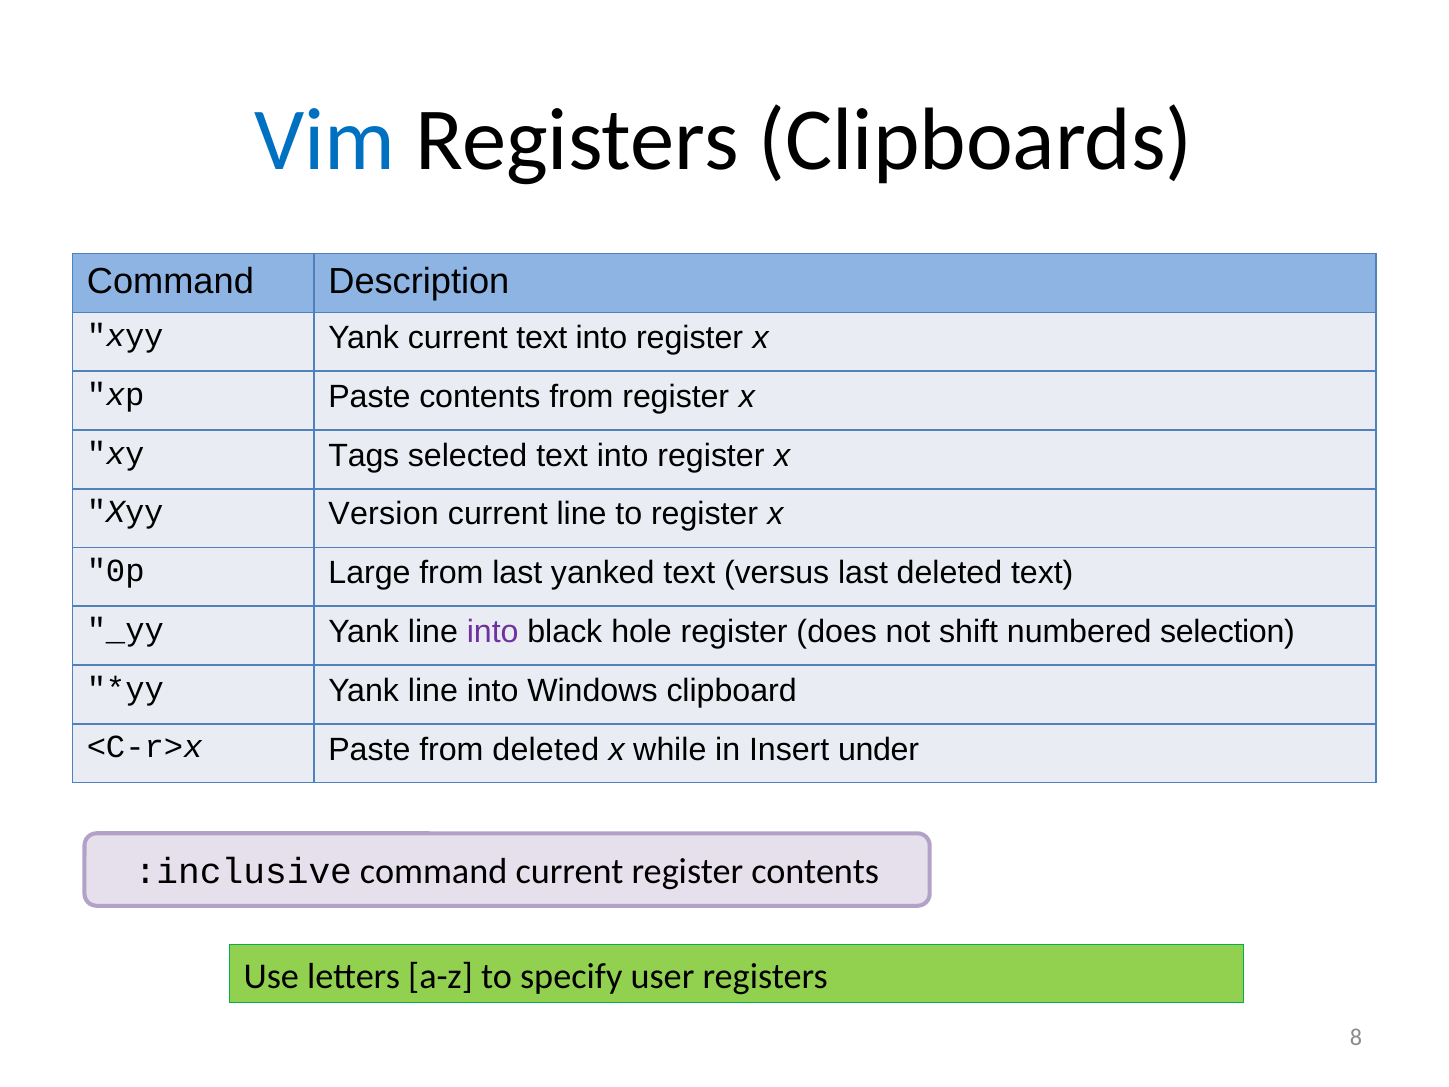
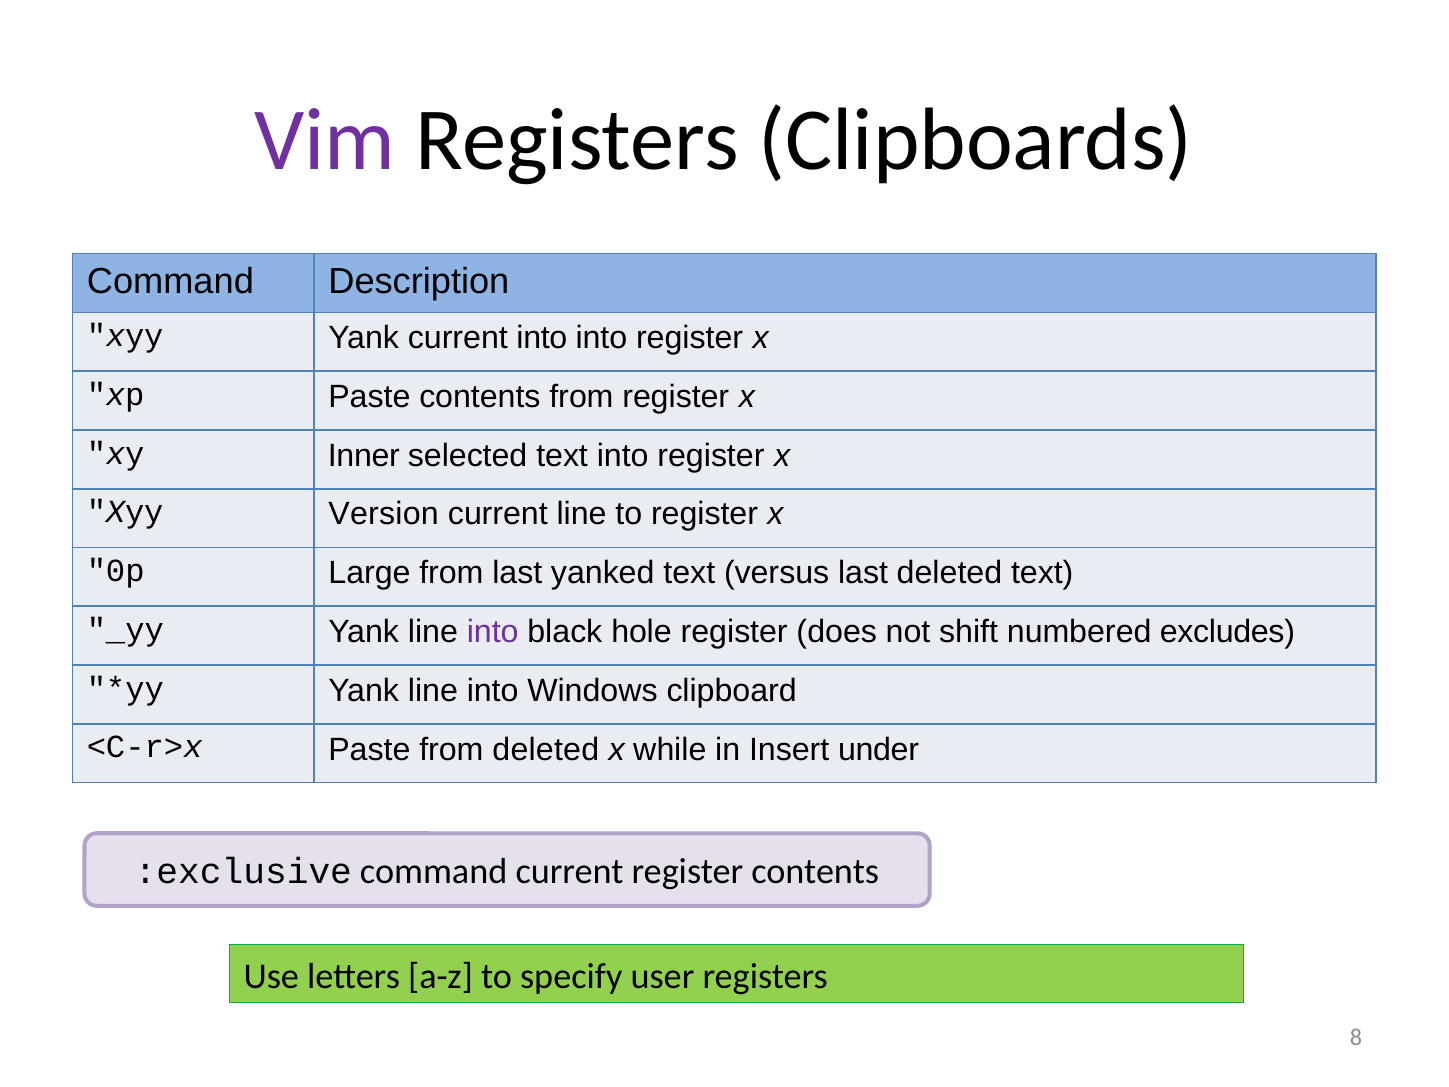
Vim colour: blue -> purple
current text: text -> into
Tags: Tags -> Inner
selection: selection -> excludes
:inclusive: :inclusive -> :exclusive
